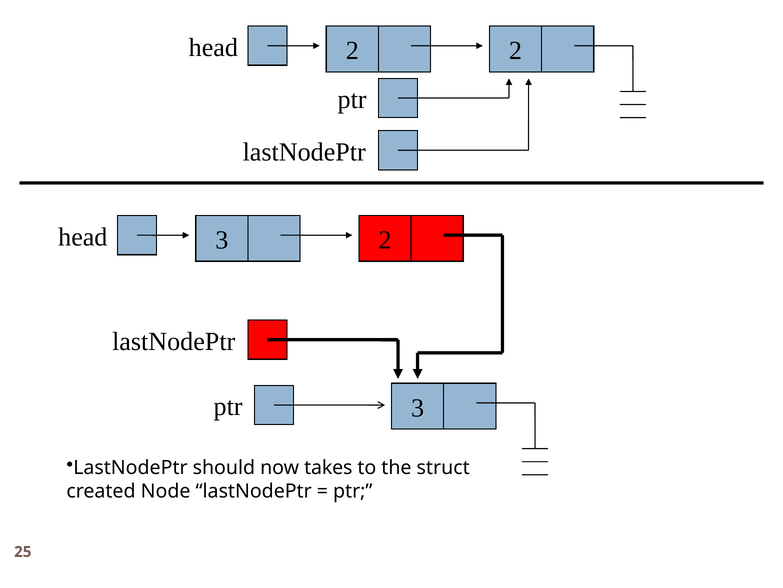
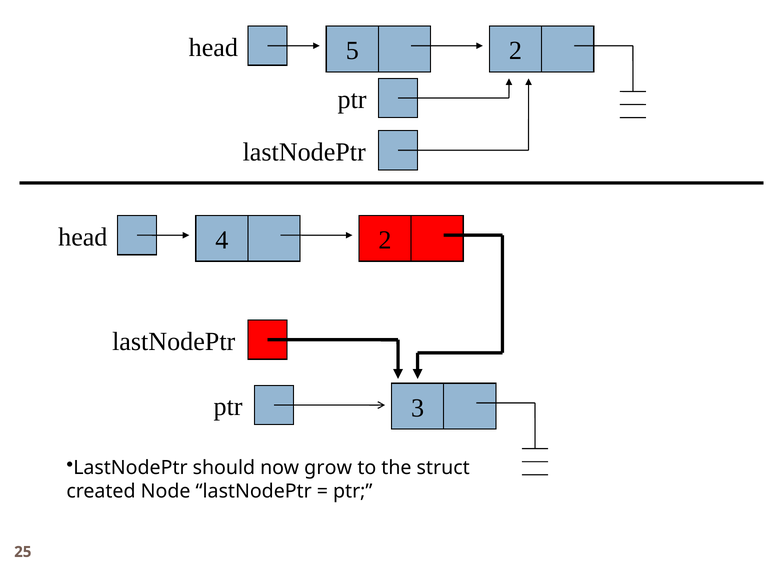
head 2: 2 -> 5
head 3: 3 -> 4
takes: takes -> grow
